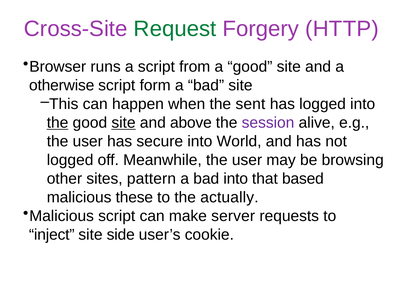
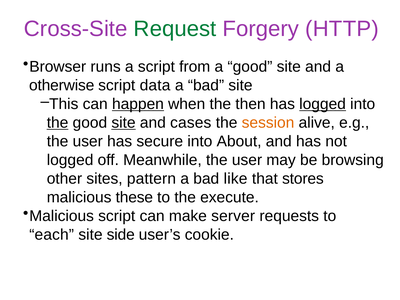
form: form -> data
happen underline: none -> present
sent: sent -> then
logged at (323, 104) underline: none -> present
above: above -> cases
session colour: purple -> orange
World: World -> About
bad into: into -> like
based: based -> stores
actually: actually -> execute
inject: inject -> each
